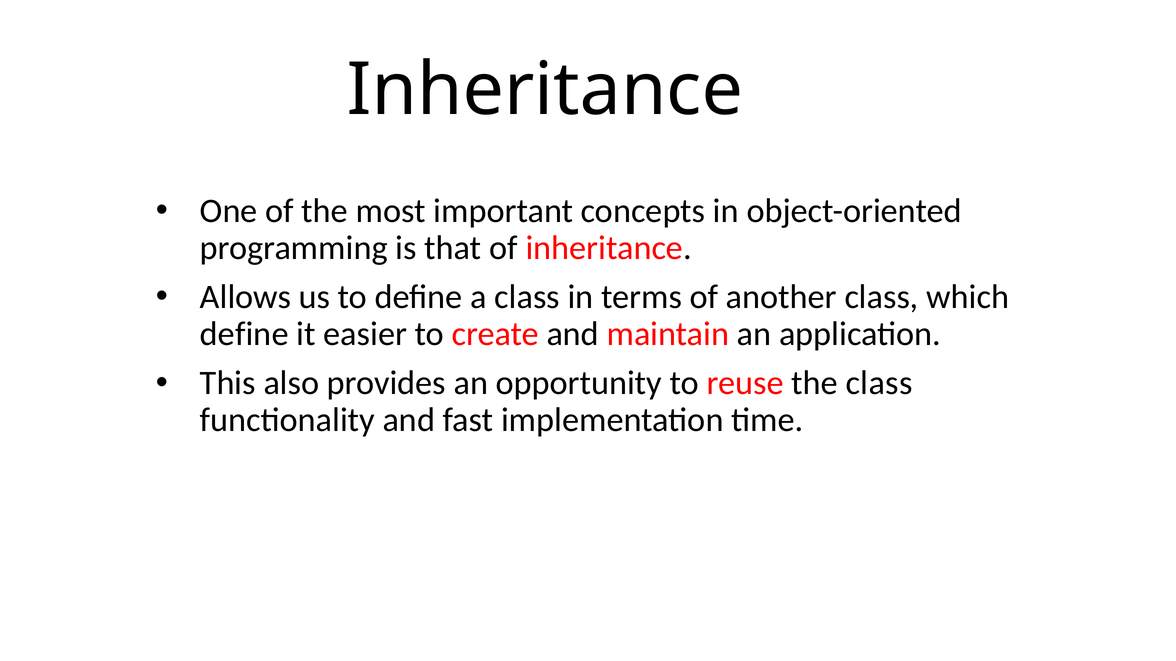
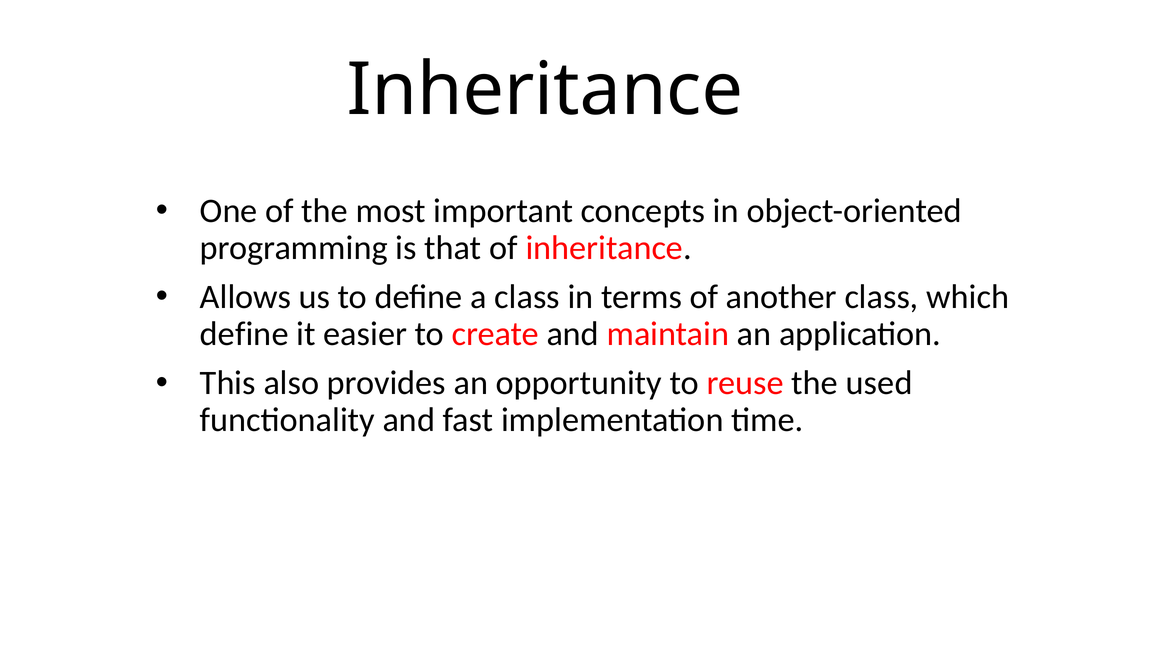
the class: class -> used
